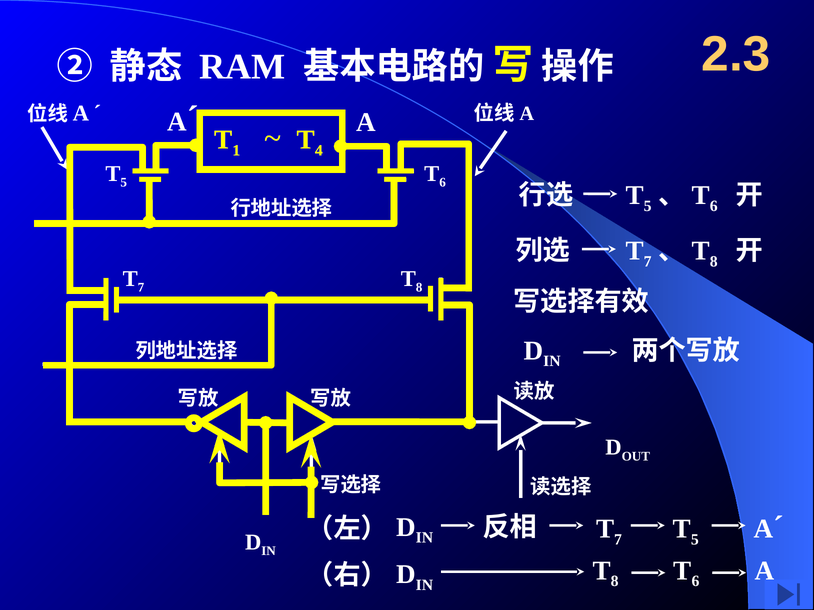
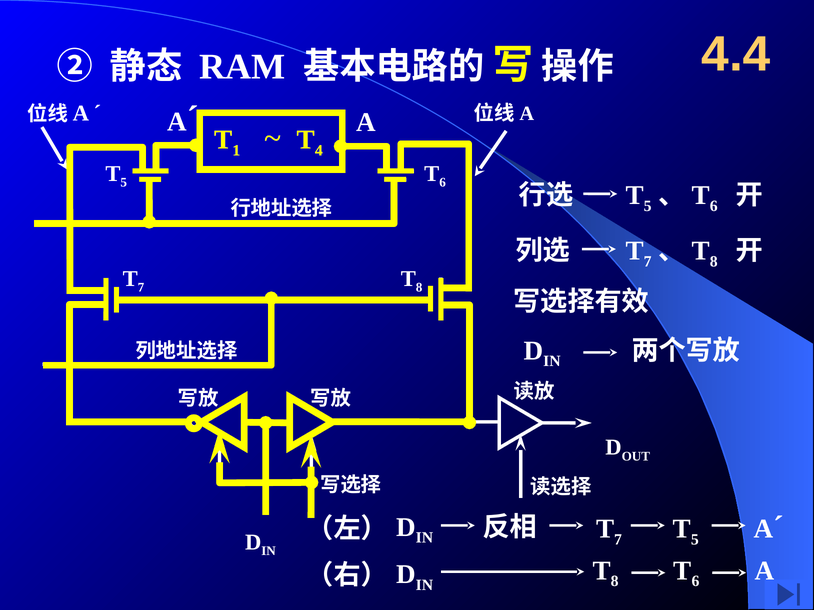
2.3: 2.3 -> 4.4
